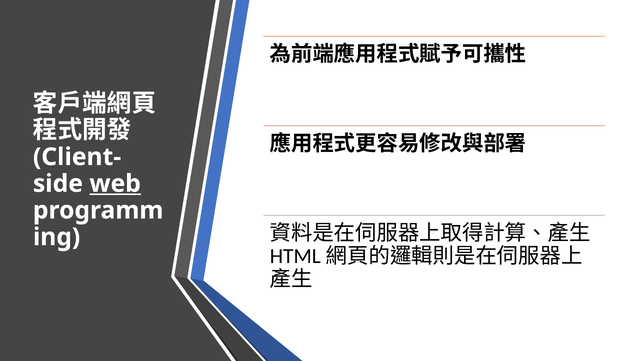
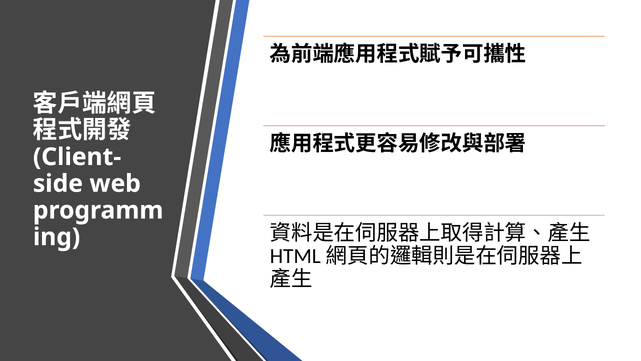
web underline: present -> none
